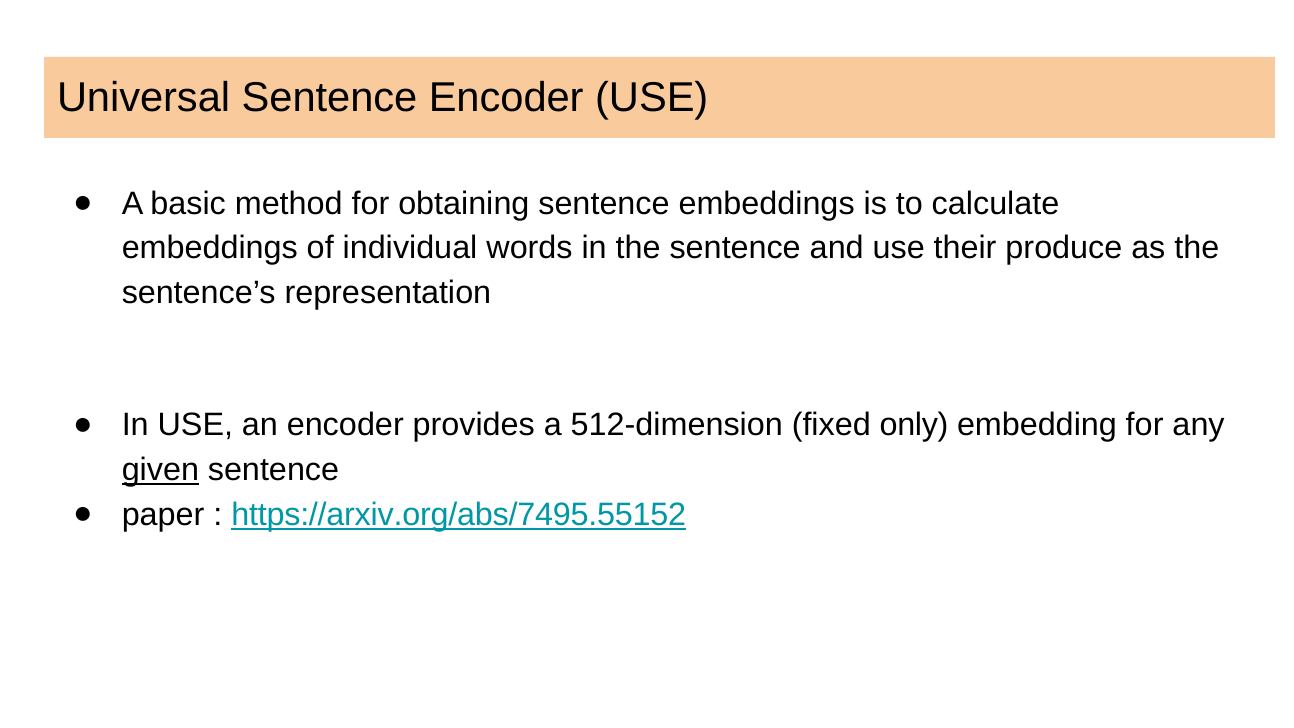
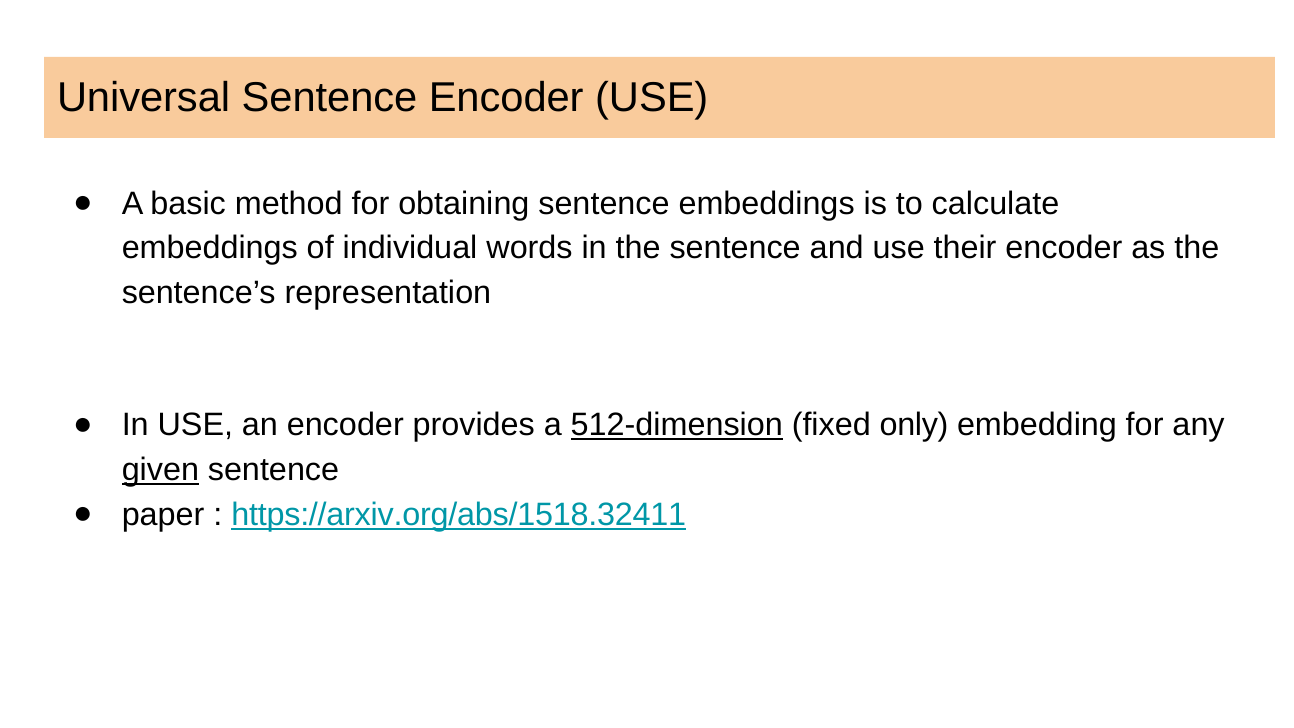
their produce: produce -> encoder
512-dimension underline: none -> present
https://arxiv.org/abs/7495.55152: https://arxiv.org/abs/7495.55152 -> https://arxiv.org/abs/1518.32411
